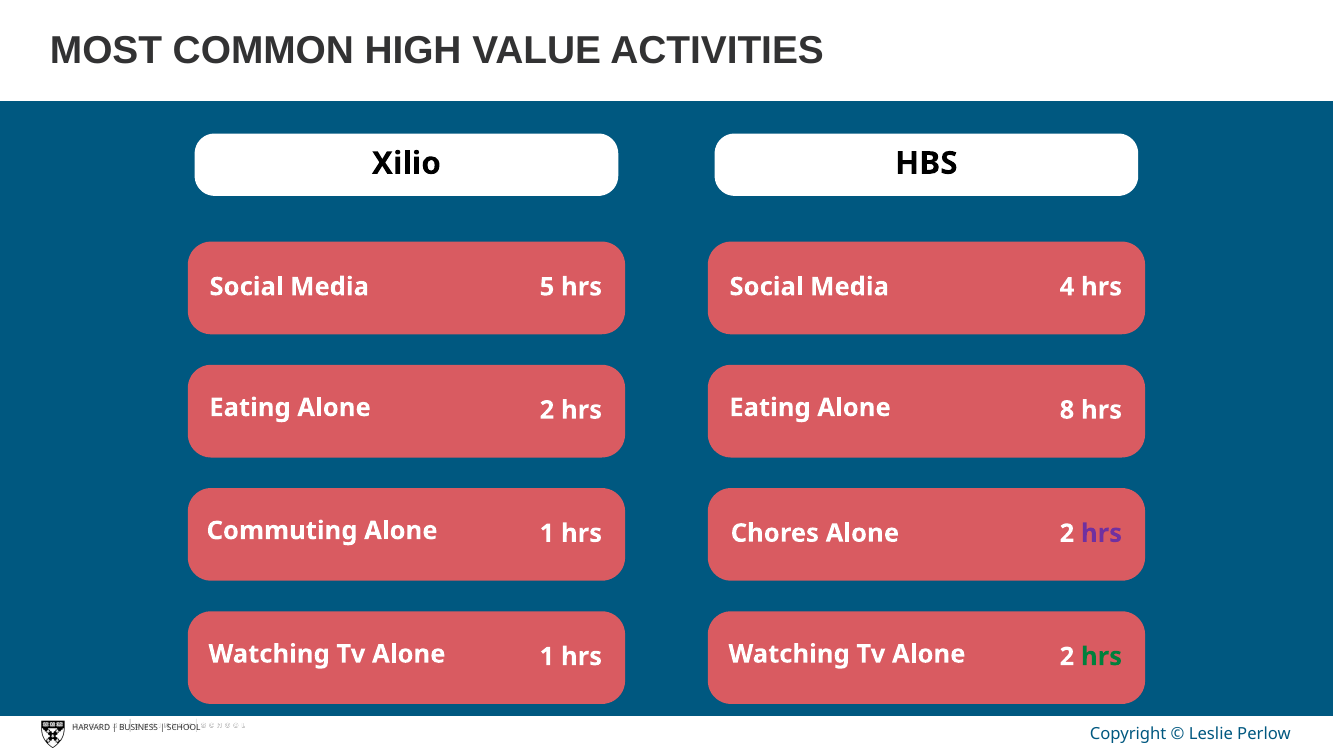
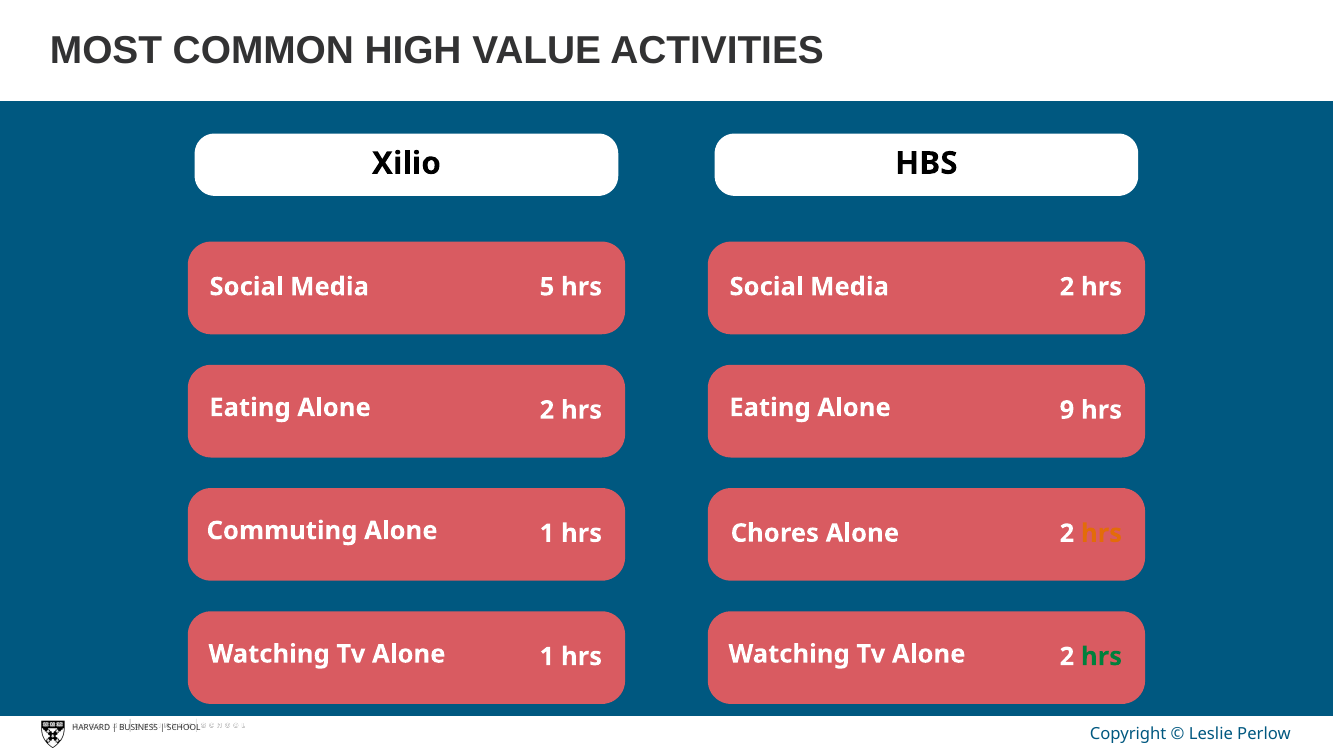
5 hrs 4: 4 -> 2
8: 8 -> 9
hrs at (1101, 533) colour: purple -> orange
